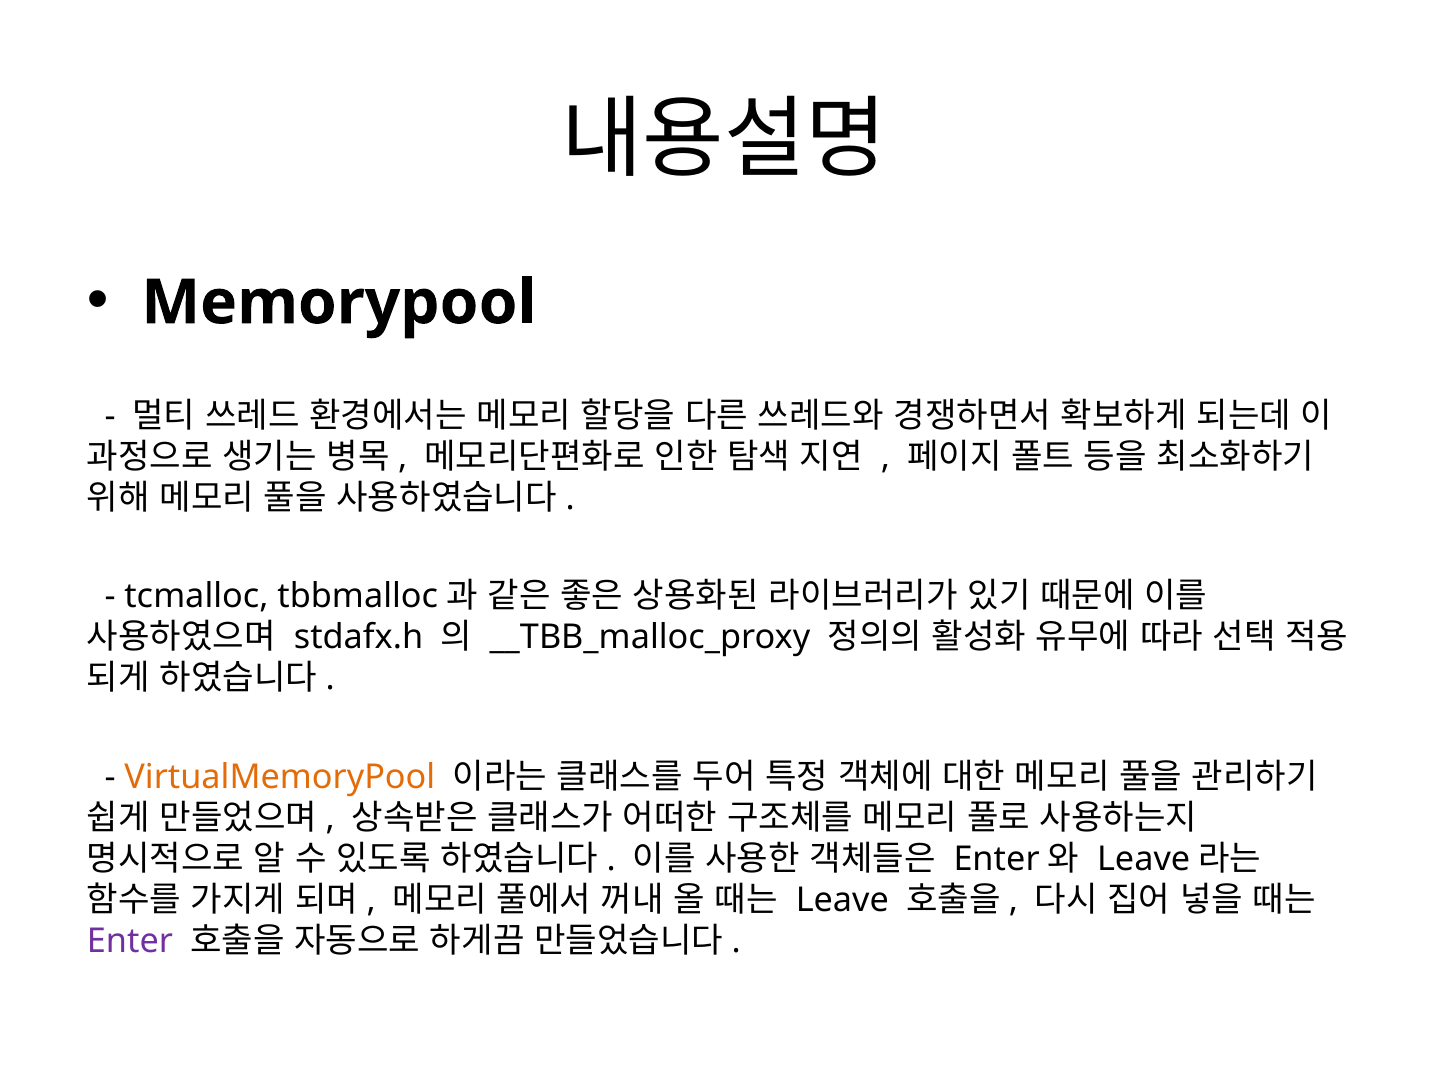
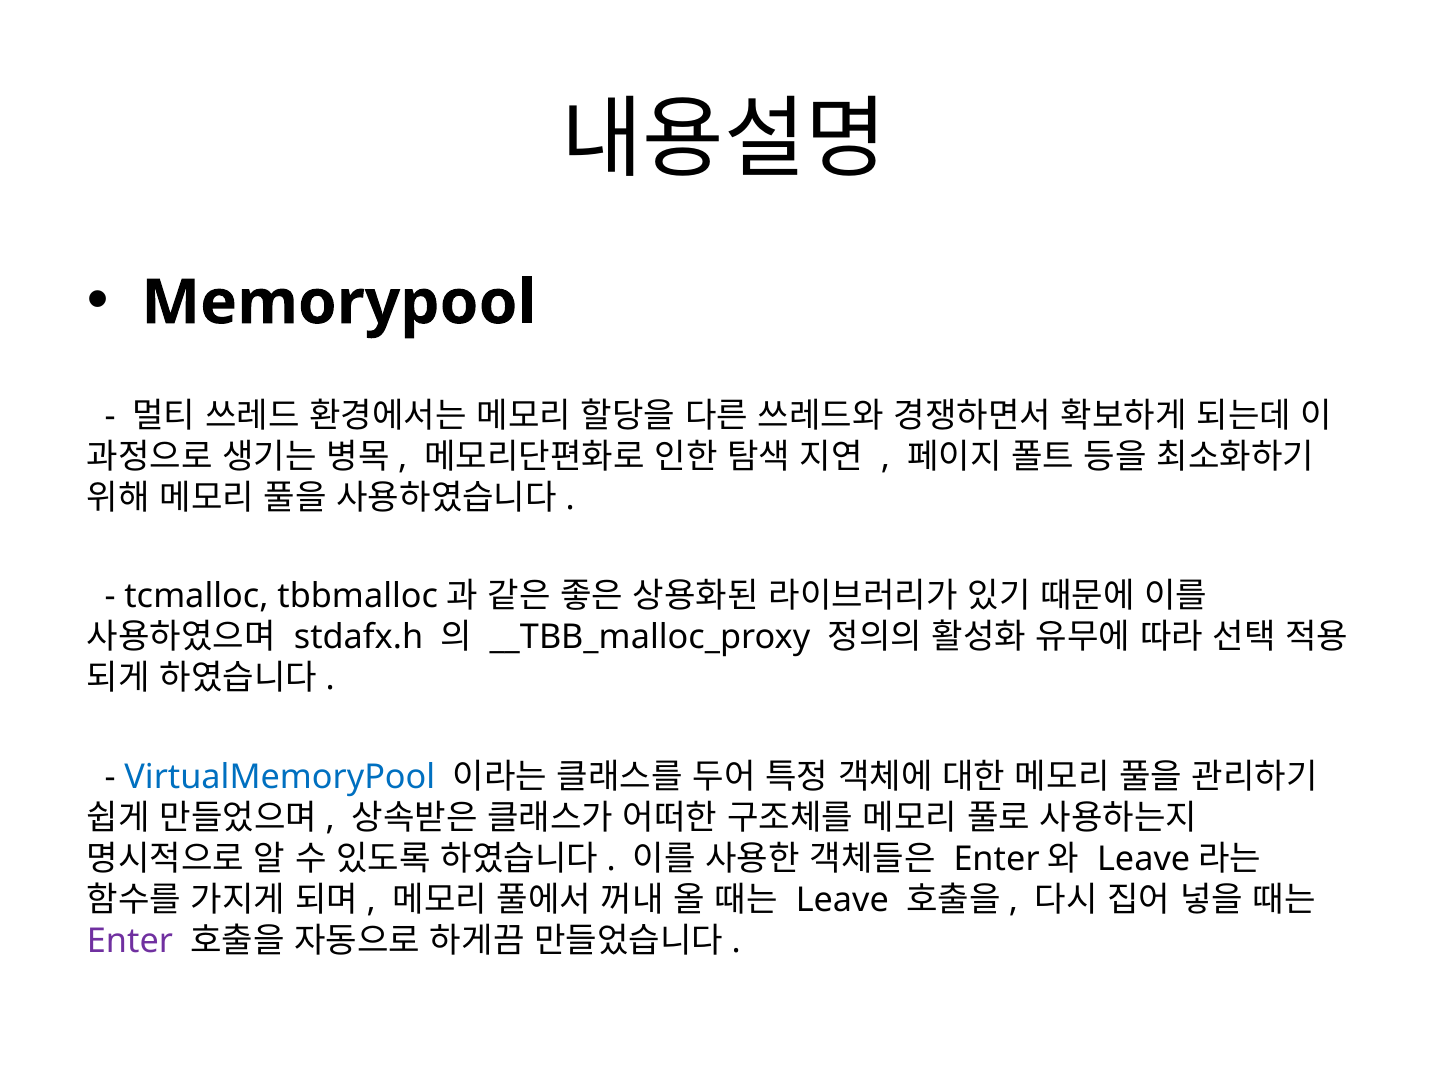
VirtualMemoryPool colour: orange -> blue
